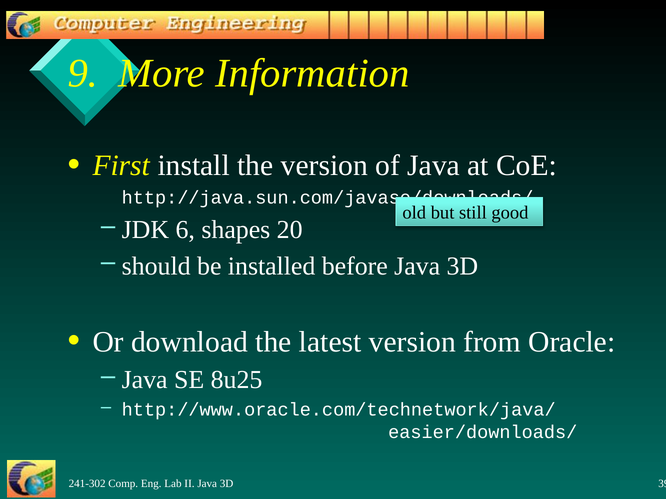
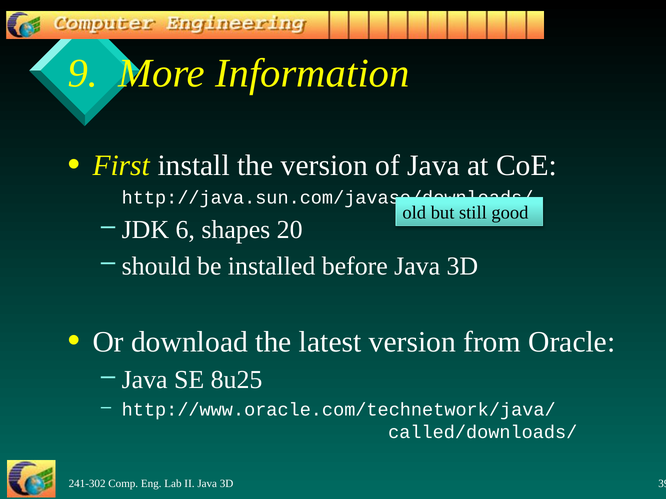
easier/downloads/: easier/downloads/ -> called/downloads/
